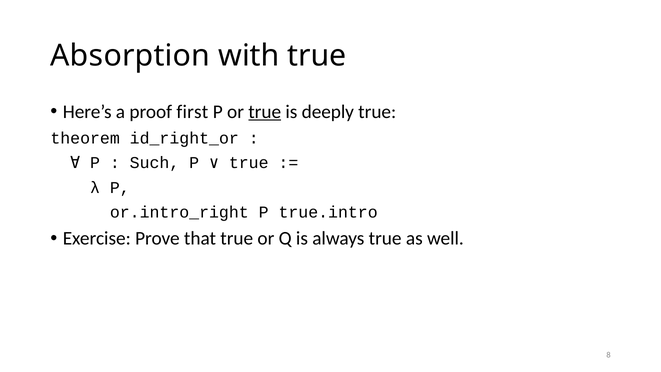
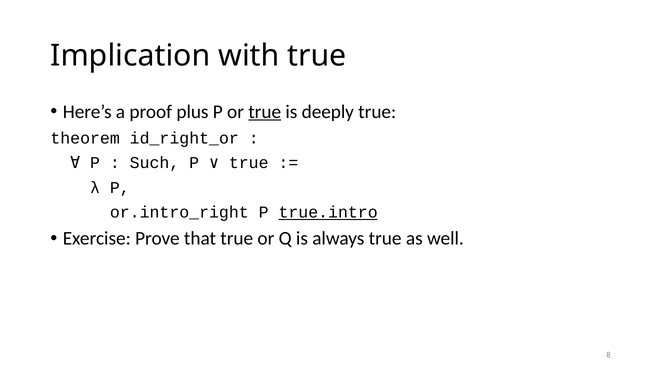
Absorption: Absorption -> Implication
first: first -> plus
true.intro underline: none -> present
